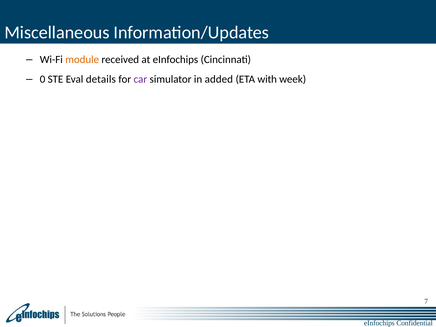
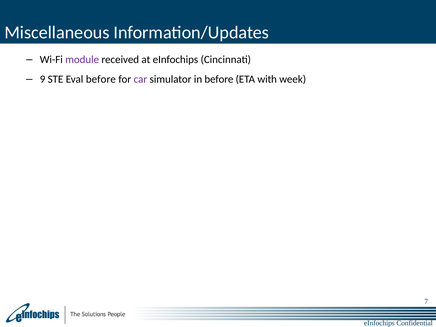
module colour: orange -> purple
0: 0 -> 9
Eval details: details -> before
in added: added -> before
